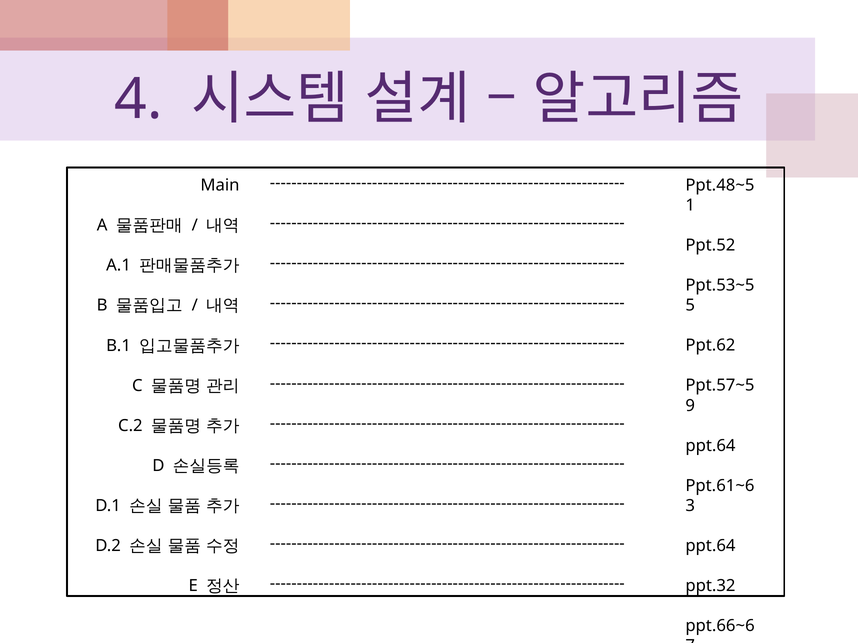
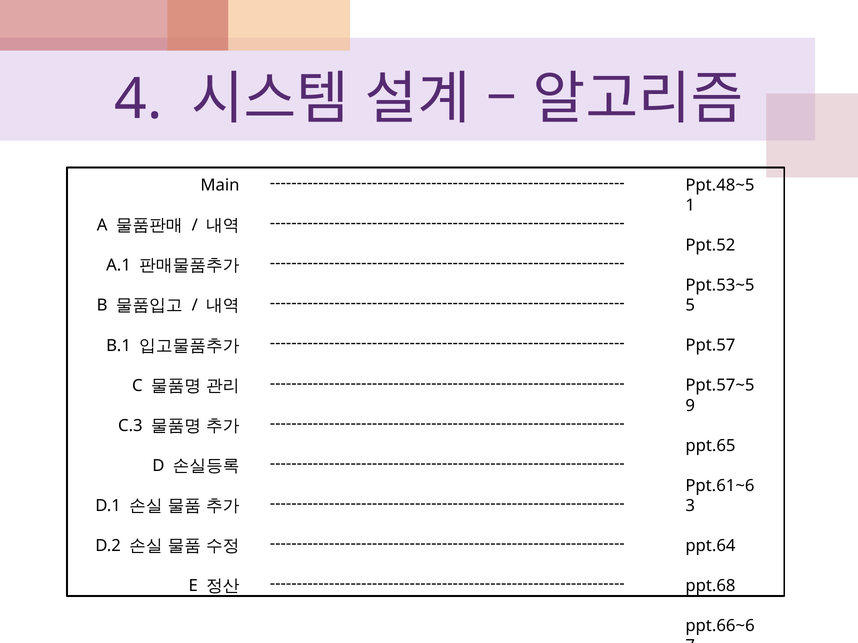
Ppt.62: Ppt.62 -> Ppt.57
C.2: C.2 -> C.3
ppt.64 at (710, 446): ppt.64 -> ppt.65
ppt.32 at (710, 586): ppt.32 -> ppt.68
